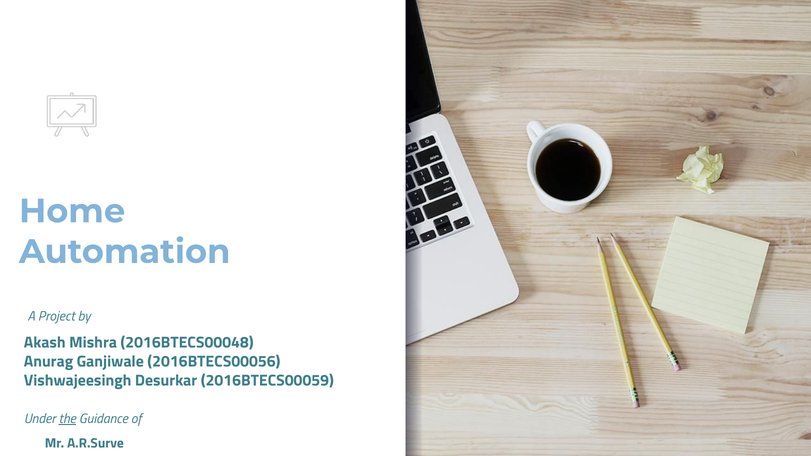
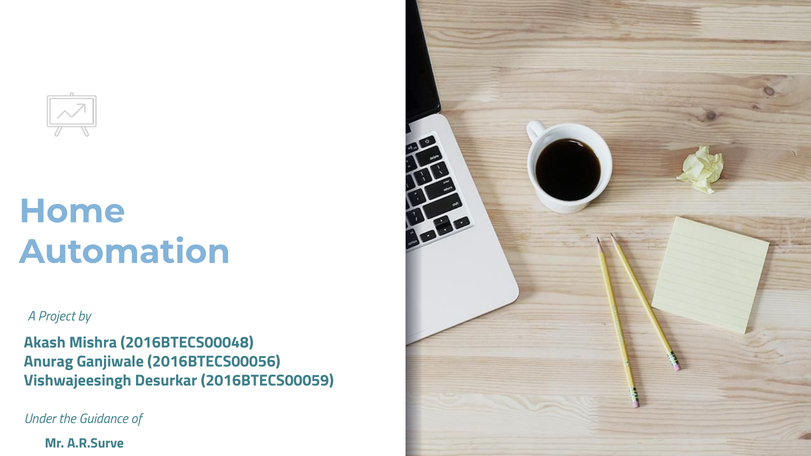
the underline: present -> none
